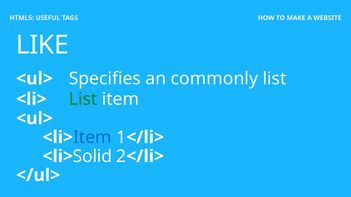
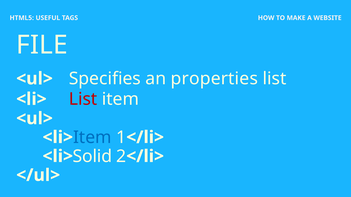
LIKE: LIKE -> FILE
commonly: commonly -> properties
List at (83, 99) colour: green -> red
